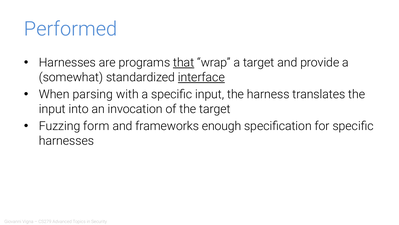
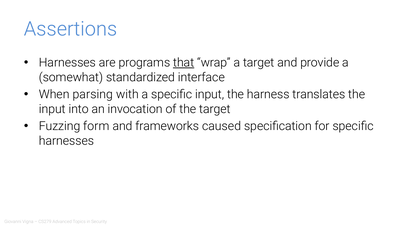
Performed: Performed -> Assertions
interface underline: present -> none
enough: enough -> caused
